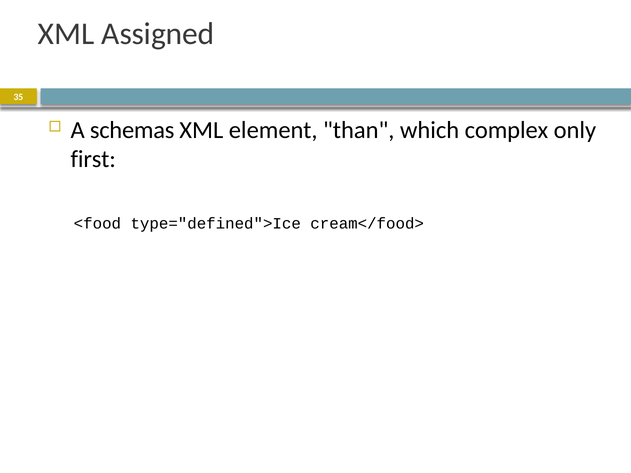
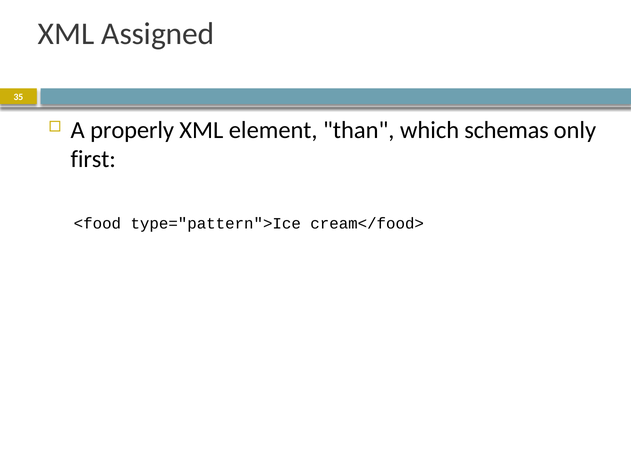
schemas: schemas -> properly
complex: complex -> schemas
type="defined">Ice: type="defined">Ice -> type="pattern">Ice
